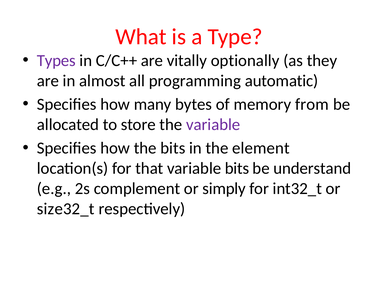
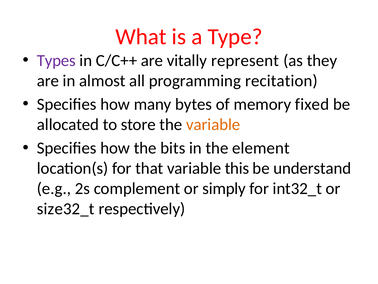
optionally: optionally -> represent
automatic: automatic -> recitation
from: from -> fixed
variable at (213, 124) colour: purple -> orange
variable bits: bits -> this
